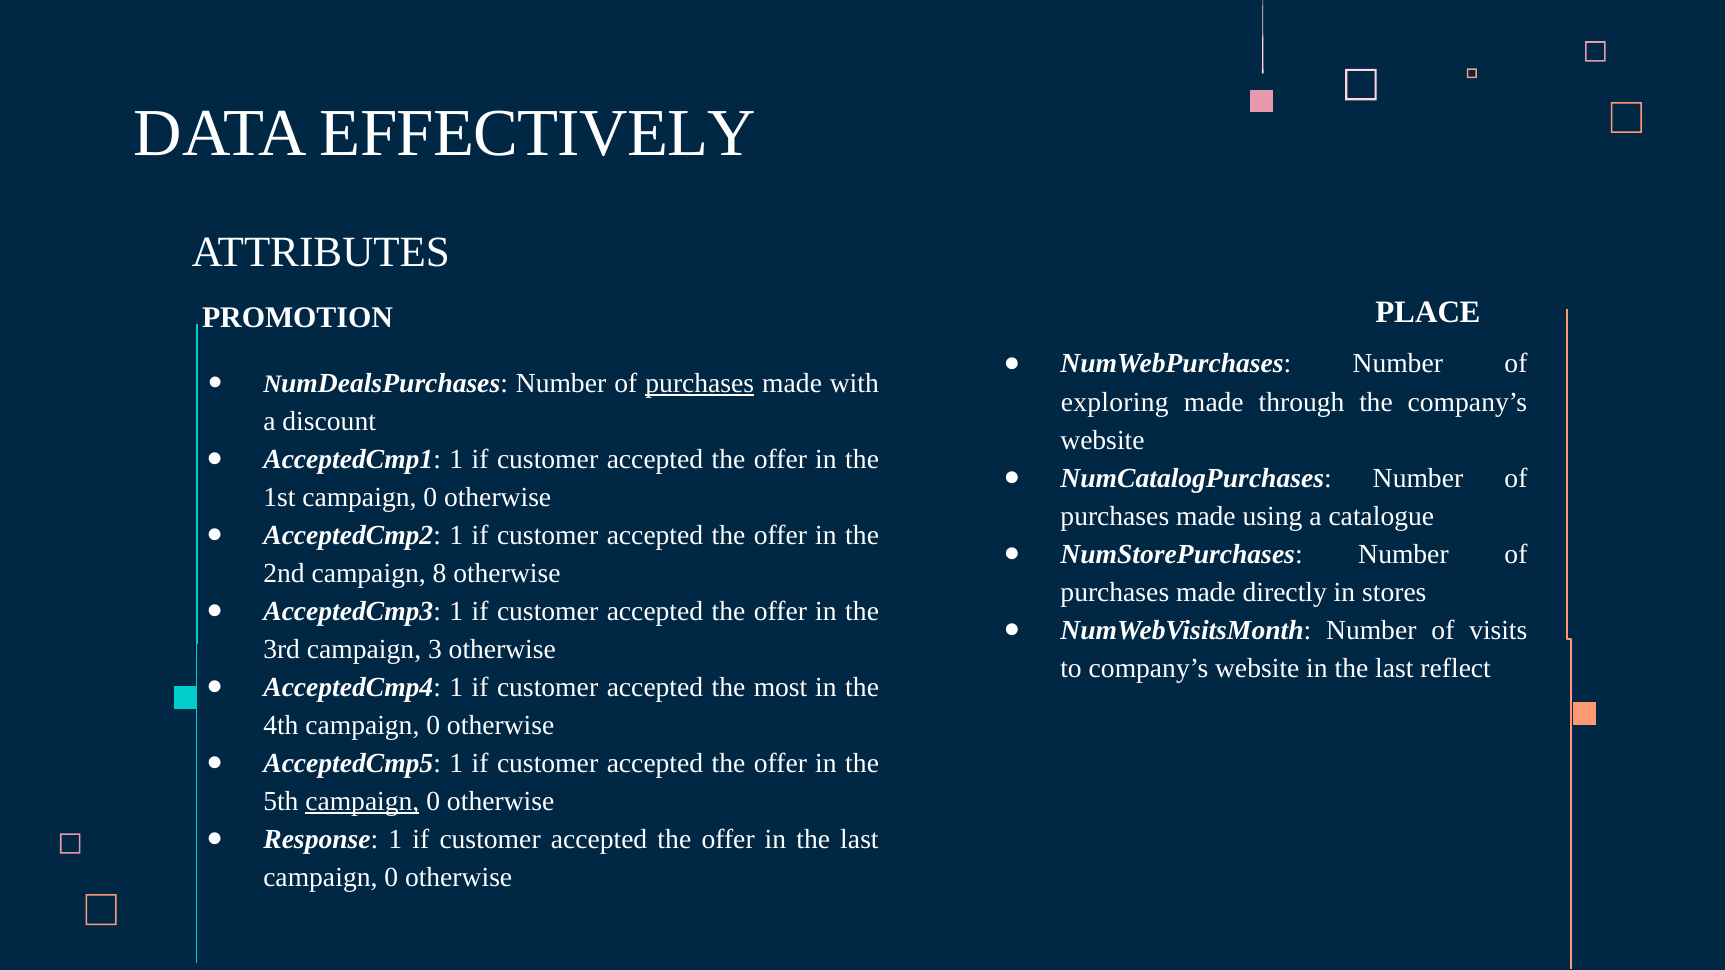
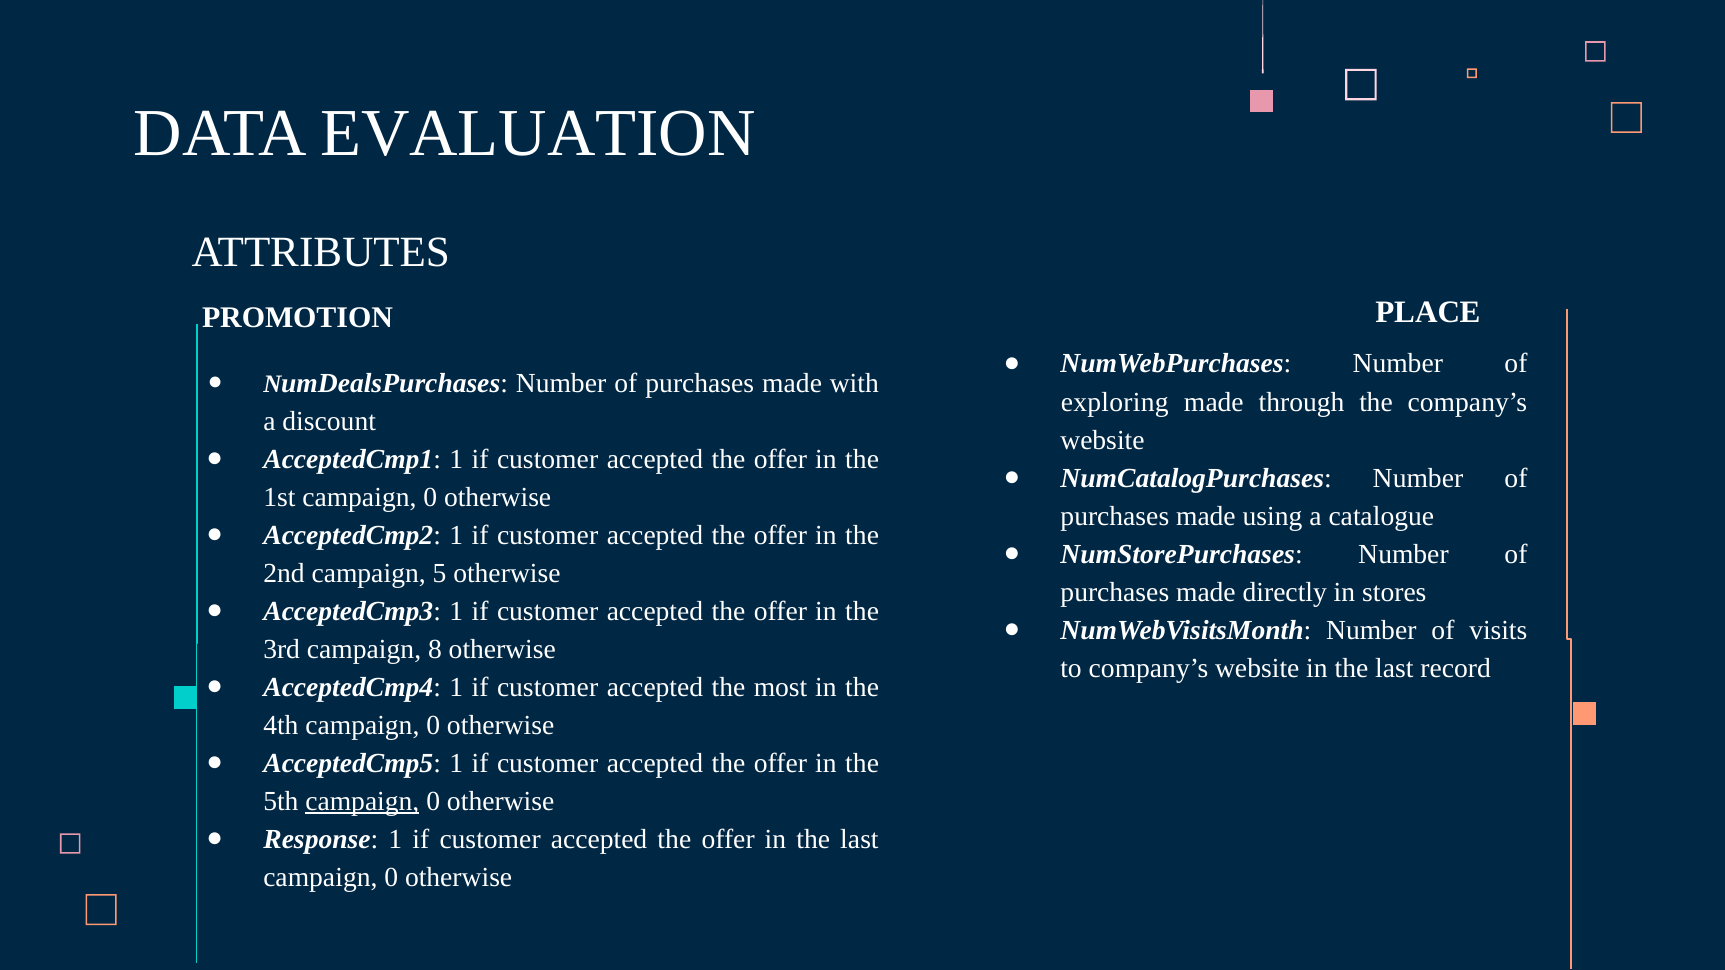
EFFECTIVELY: EFFECTIVELY -> EVALUATION
purchases at (700, 383) underline: present -> none
8: 8 -> 5
3: 3 -> 8
reflect: reflect -> record
